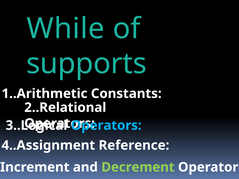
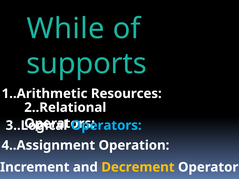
Constants: Constants -> Resources
Reference: Reference -> Operation
Decrement colour: light green -> yellow
